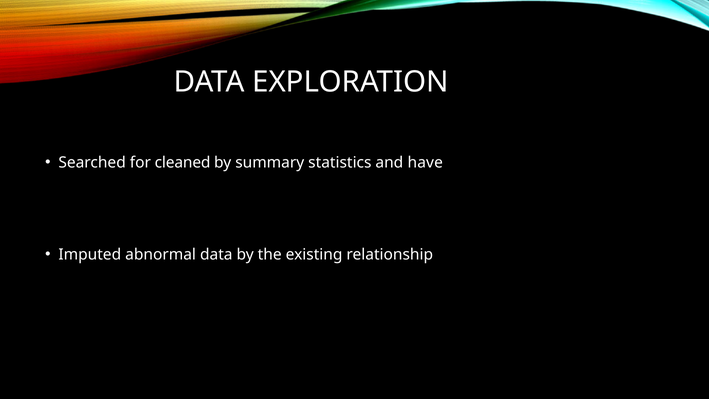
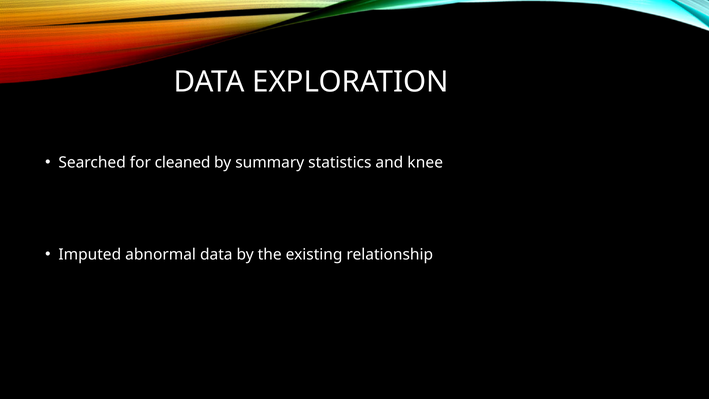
have: have -> knee
